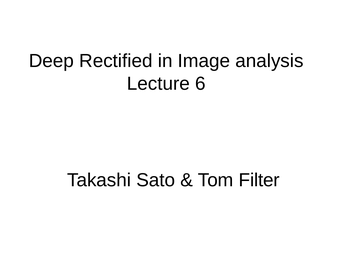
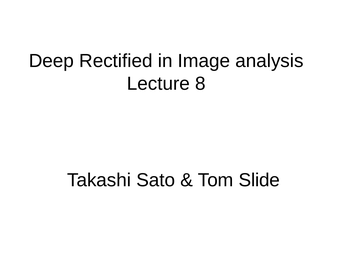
6: 6 -> 8
Filter: Filter -> Slide
